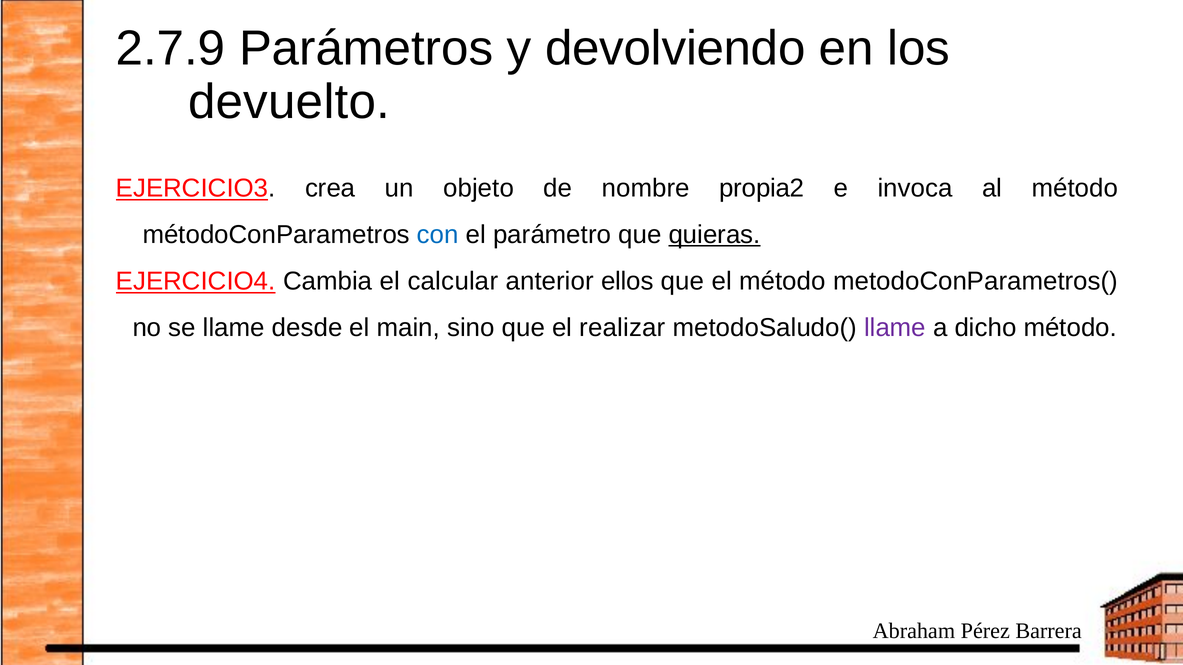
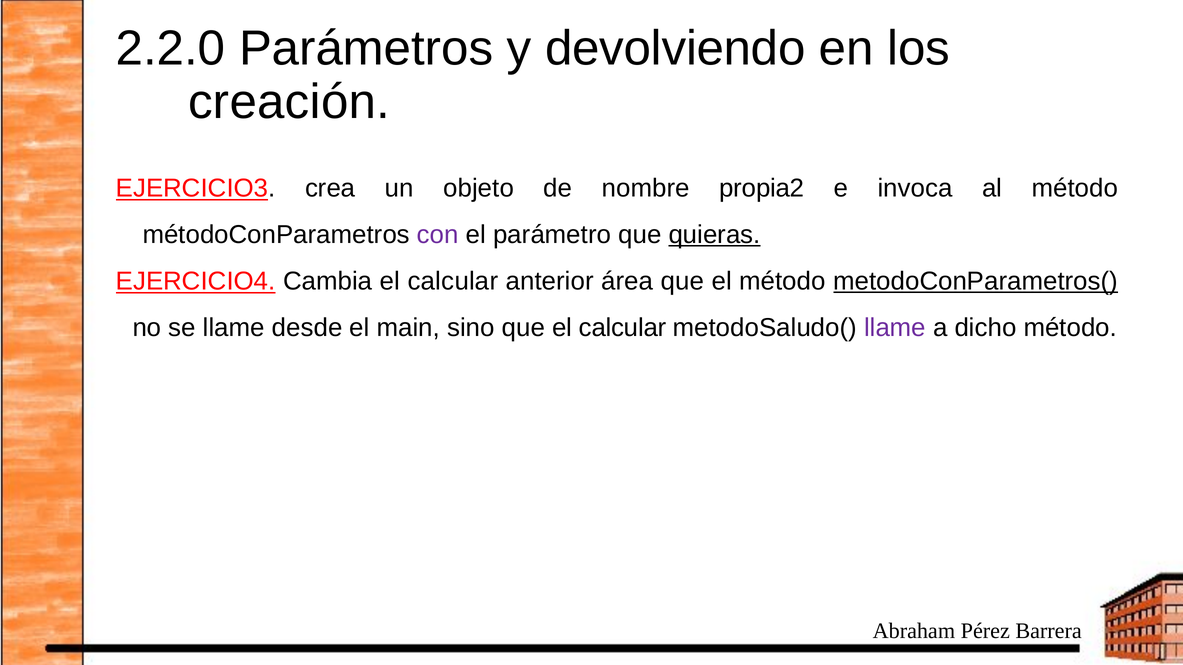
2.7.9: 2.7.9 -> 2.2.0
devuelto: devuelto -> creación
con colour: blue -> purple
ellos: ellos -> área
metodoConParametros( underline: none -> present
que el realizar: realizar -> calcular
